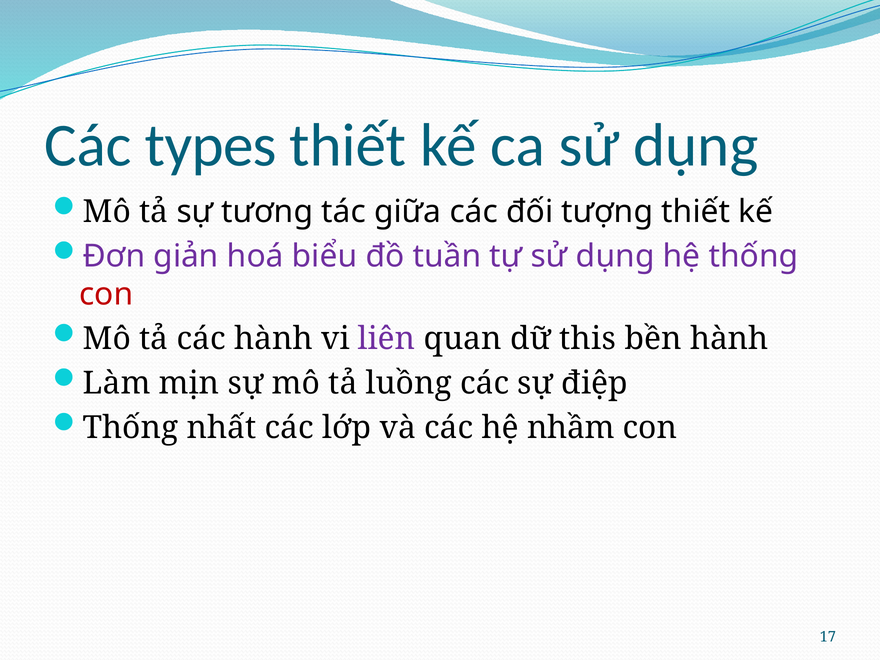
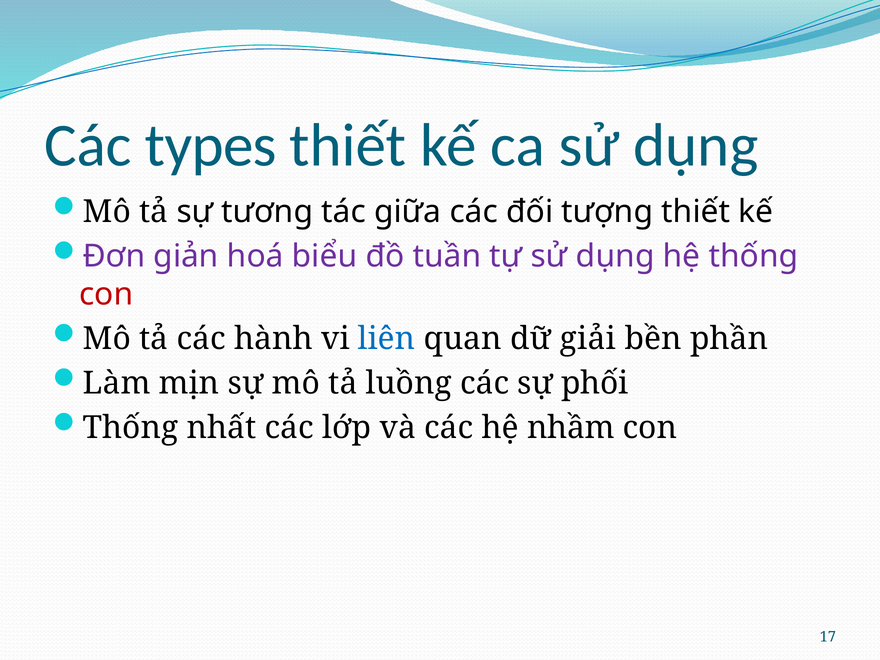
liên colour: purple -> blue
this: this -> giải
bền hành: hành -> phần
điệp: điệp -> phối
